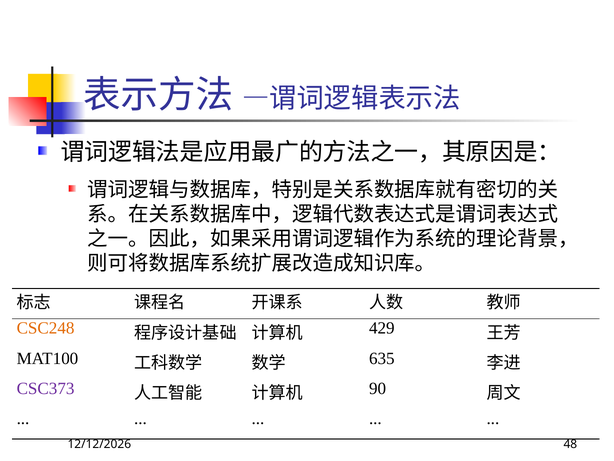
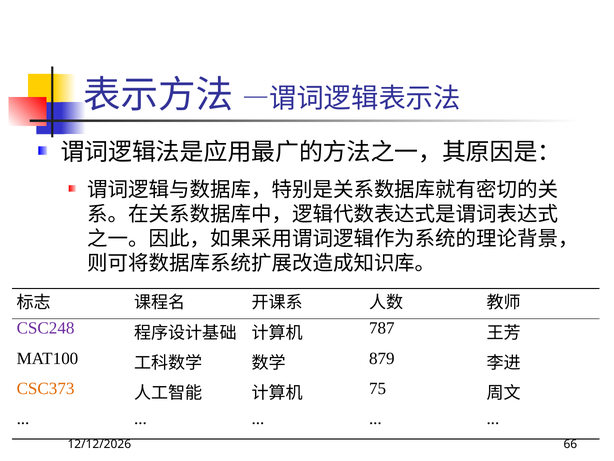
CSC248 colour: orange -> purple
429: 429 -> 787
635: 635 -> 879
CSC373 colour: purple -> orange
90: 90 -> 75
48: 48 -> 66
